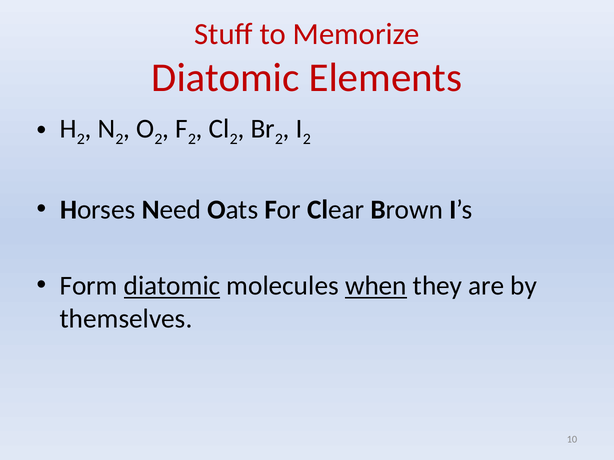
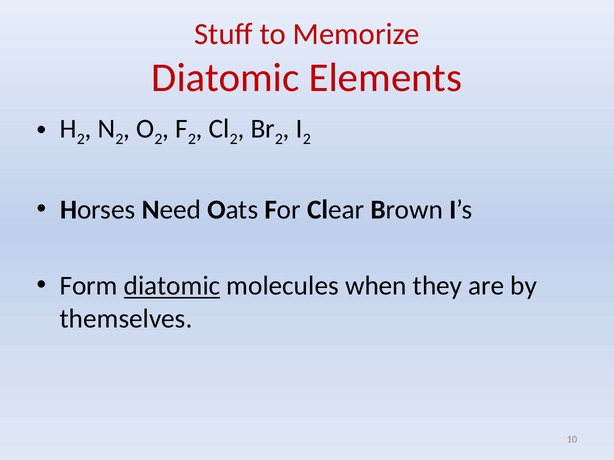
when underline: present -> none
